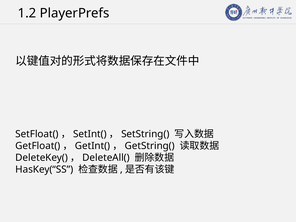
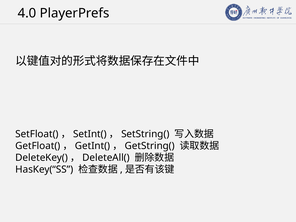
1.2: 1.2 -> 4.0
